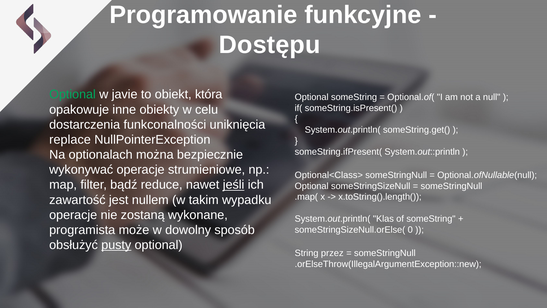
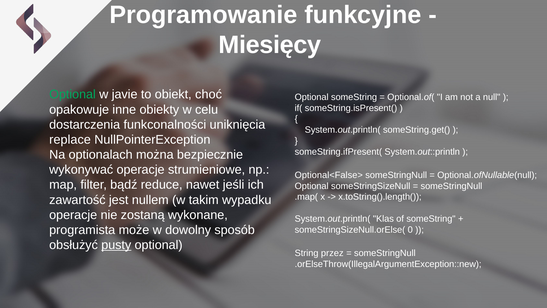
Dostępu: Dostępu -> Miesięcy
która: która -> choć
Optional<Class>: Optional<Class> -> Optional<False>
jeśli underline: present -> none
